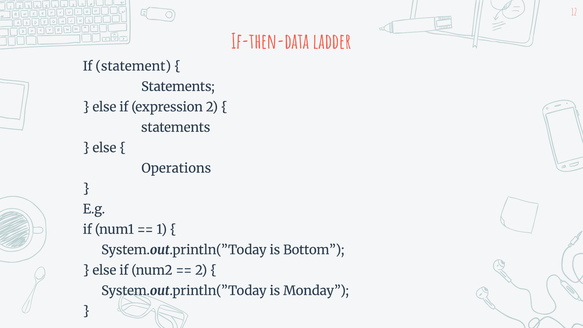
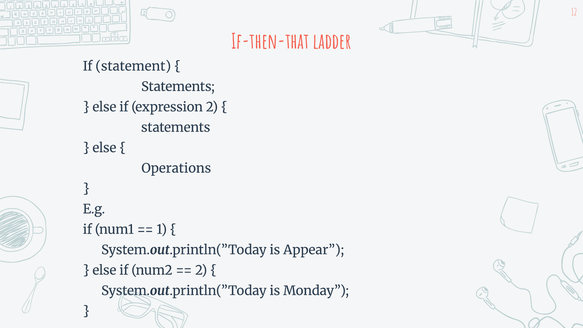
If-then-data: If-then-data -> If-then-that
Bottom: Bottom -> Appear
